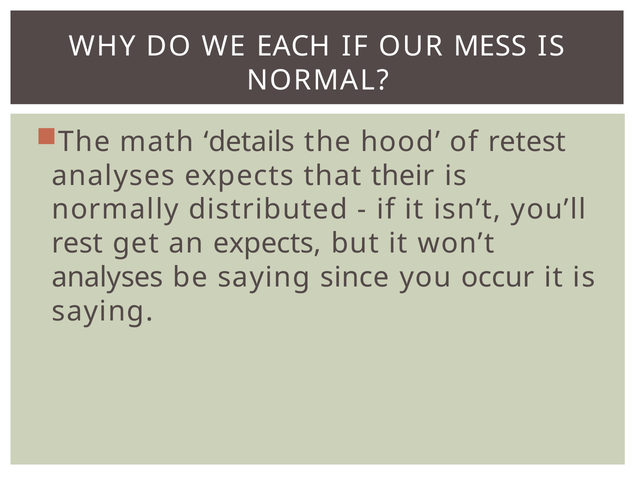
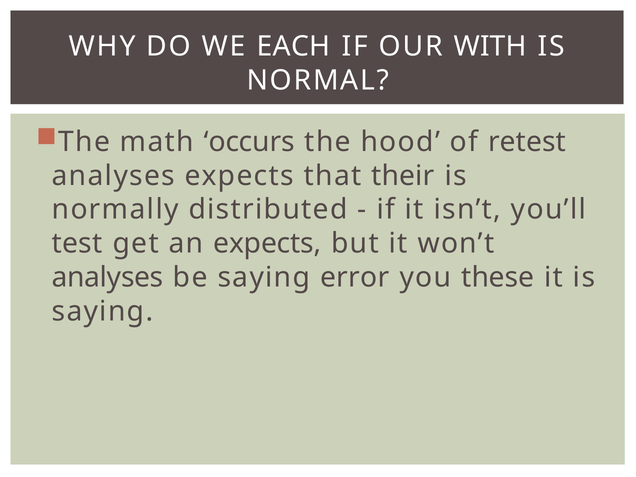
MESS: MESS -> WITH
details: details -> occurs
rest: rest -> test
since: since -> error
occur: occur -> these
